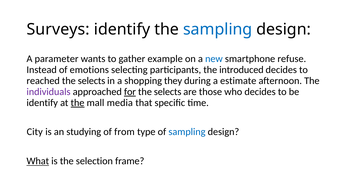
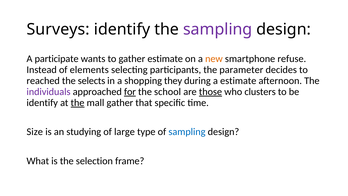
sampling at (218, 29) colour: blue -> purple
parameter: parameter -> participate
gather example: example -> estimate
new colour: blue -> orange
emotions: emotions -> elements
introduced: introduced -> parameter
selects at (168, 92): selects -> school
those underline: none -> present
who decides: decides -> clusters
mall media: media -> gather
City: City -> Size
from: from -> large
What underline: present -> none
